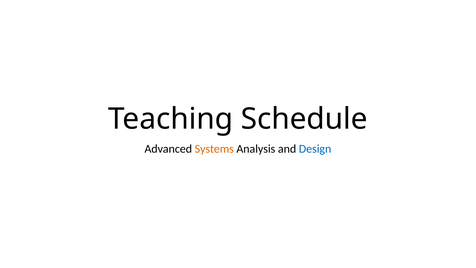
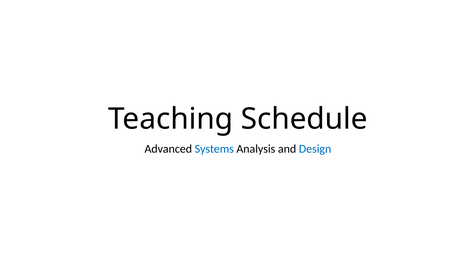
Systems colour: orange -> blue
